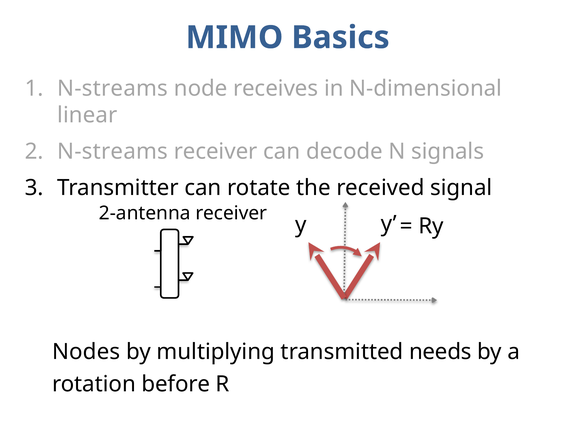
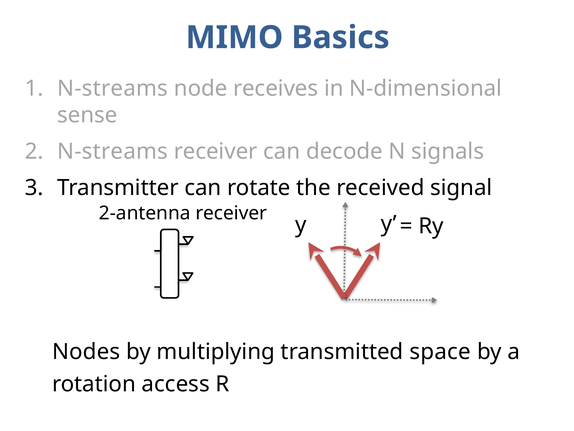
linear: linear -> sense
needs: needs -> space
before: before -> access
